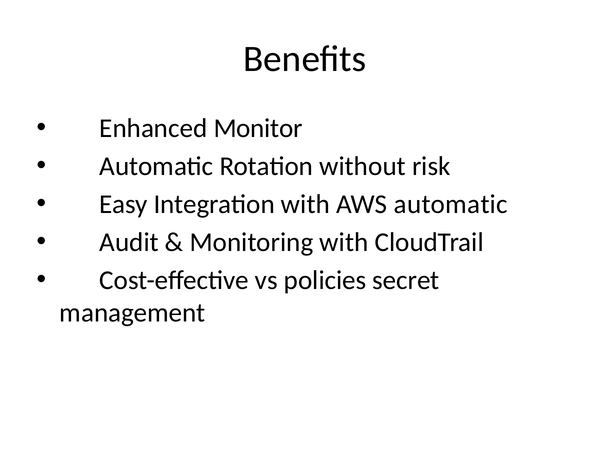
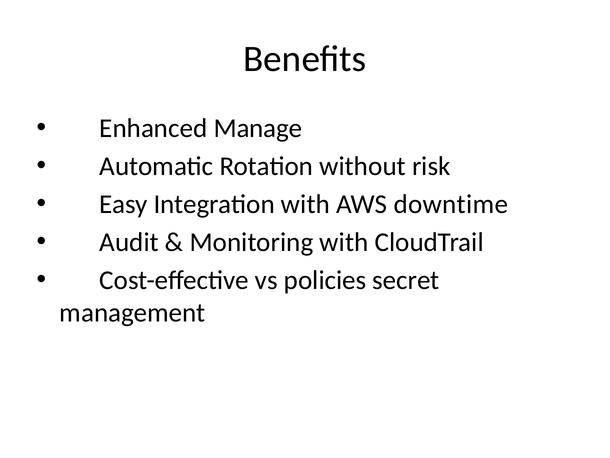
Monitor: Monitor -> Manage
automatic: automatic -> downtime
